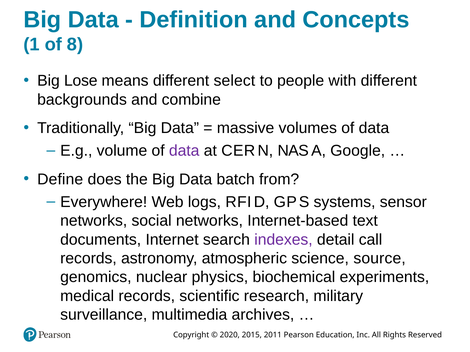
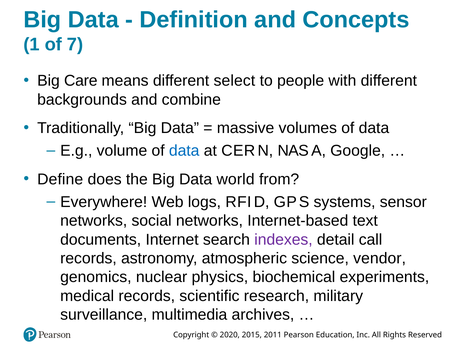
8: 8 -> 7
Lose: Lose -> Care
data at (184, 151) colour: purple -> blue
batch: batch -> world
source: source -> vendor
